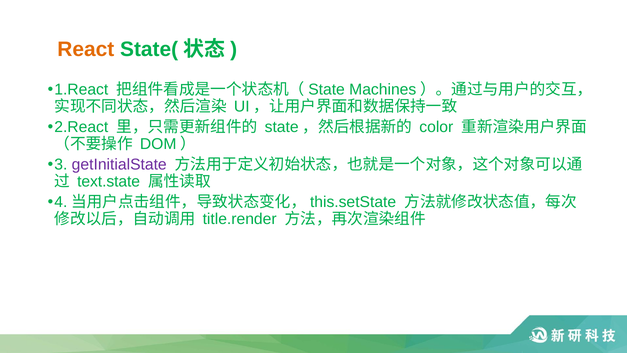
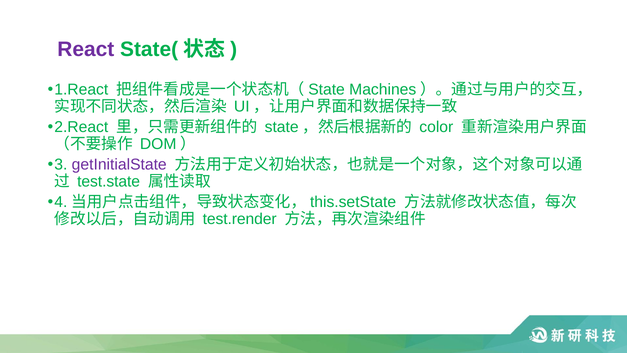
React colour: orange -> purple
text.state: text.state -> test.state
title.render: title.render -> test.render
